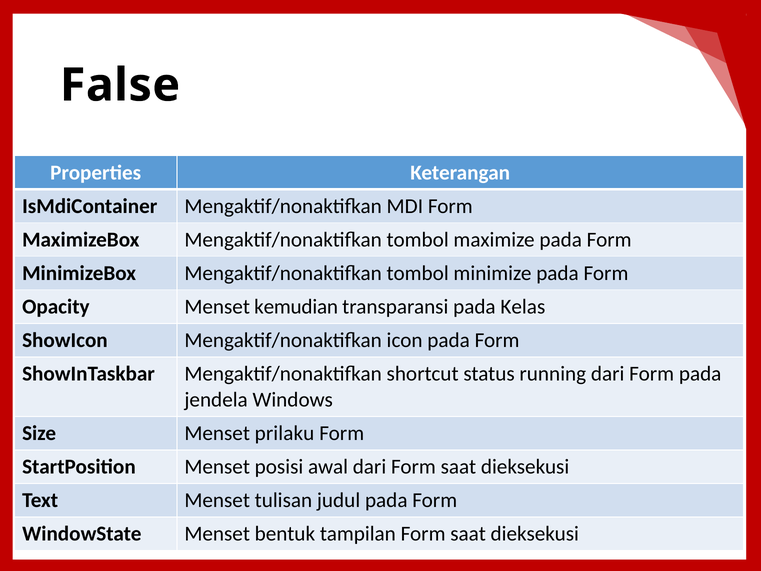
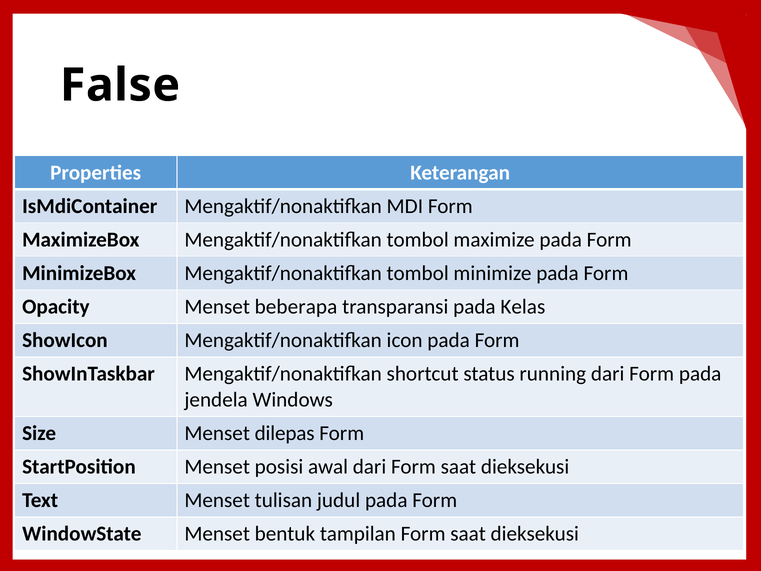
kemudian: kemudian -> beberapa
prilaku: prilaku -> dilepas
